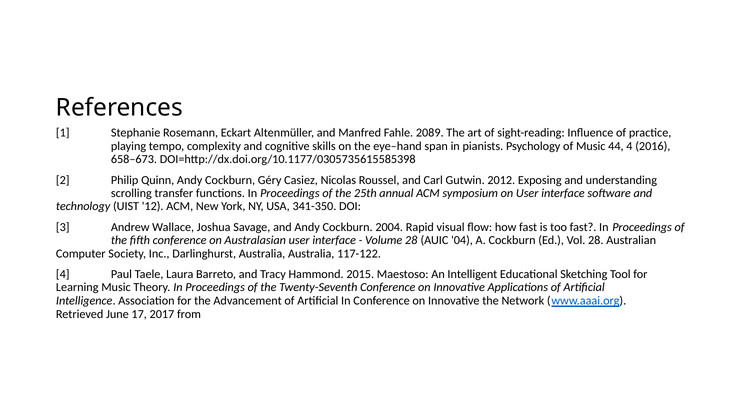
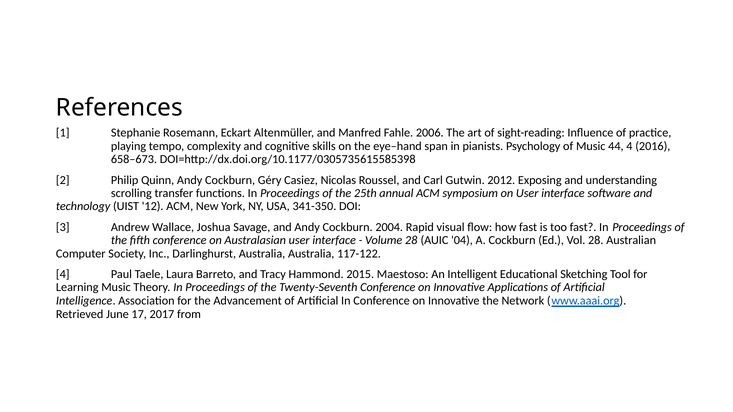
2089: 2089 -> 2006
